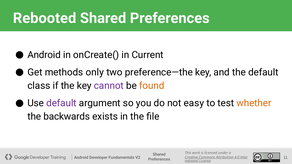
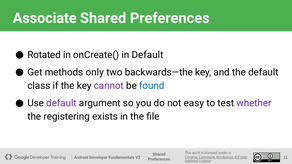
Rebooted: Rebooted -> Associate
Android at (44, 55): Android -> Rotated
in Current: Current -> Default
preference—the: preference—the -> backwards—the
found colour: orange -> blue
whether colour: orange -> purple
backwards: backwards -> registering
